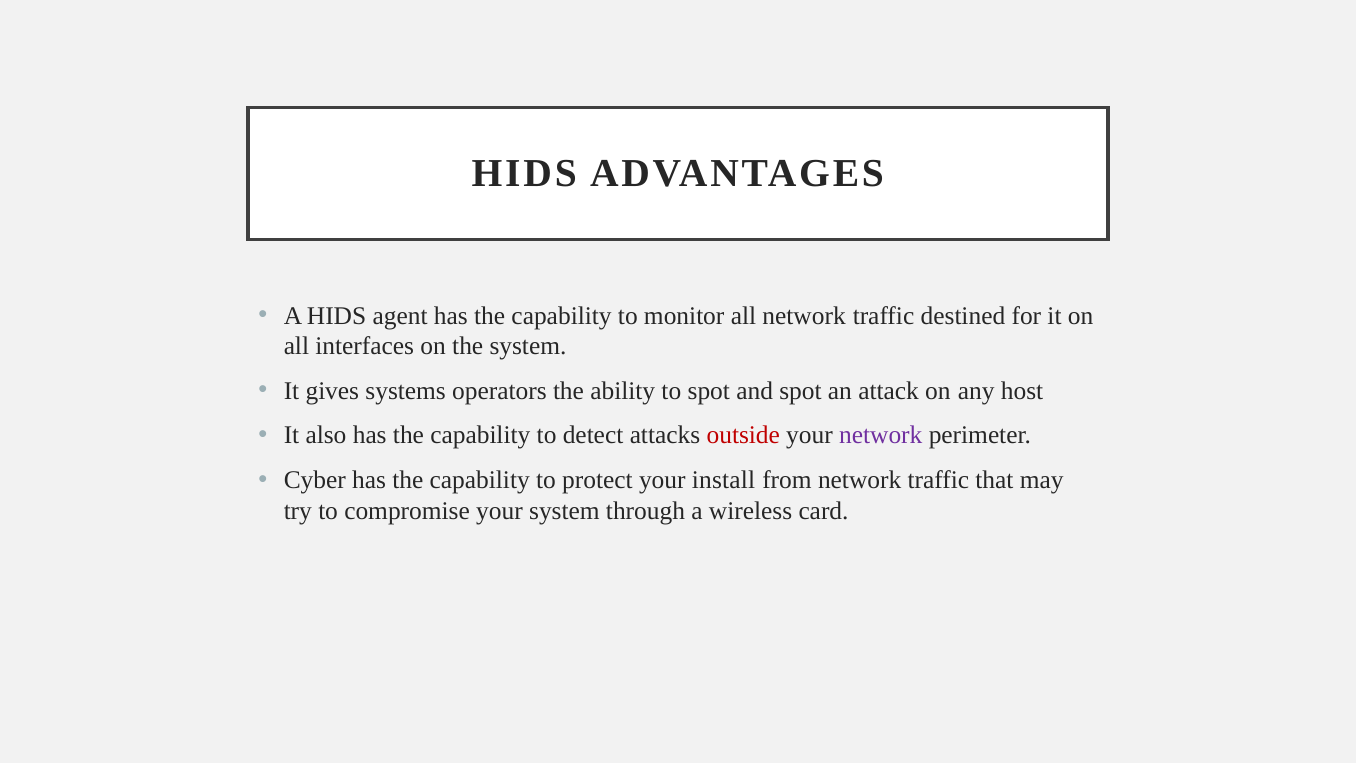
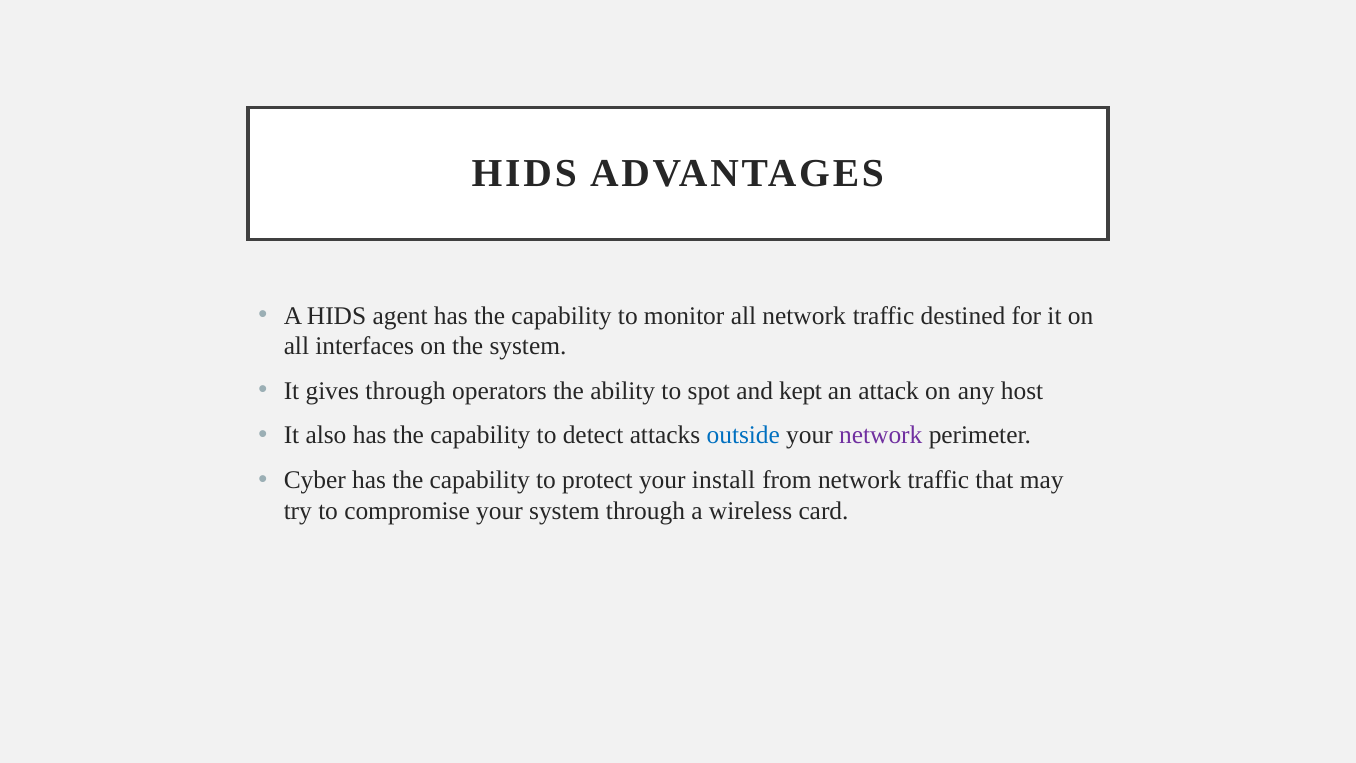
gives systems: systems -> through
and spot: spot -> kept
outside colour: red -> blue
